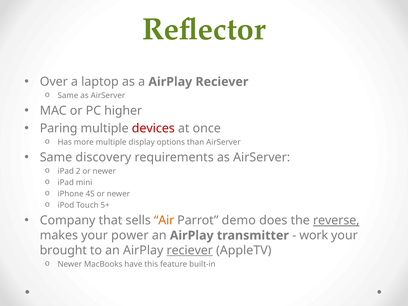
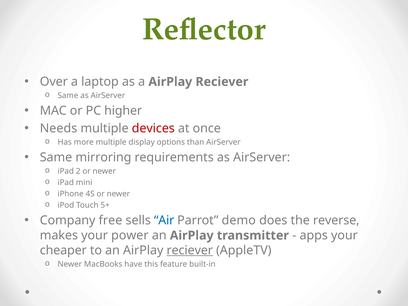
Paring: Paring -> Needs
discovery: discovery -> mirroring
that: that -> free
Air colour: orange -> blue
reverse underline: present -> none
work: work -> apps
brought: brought -> cheaper
